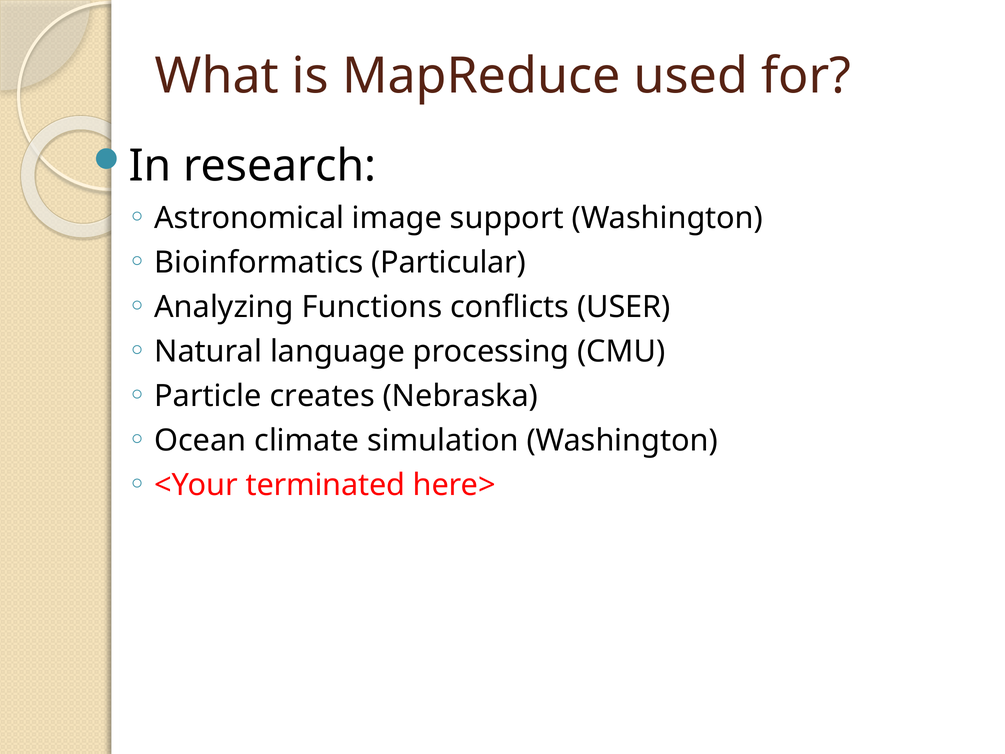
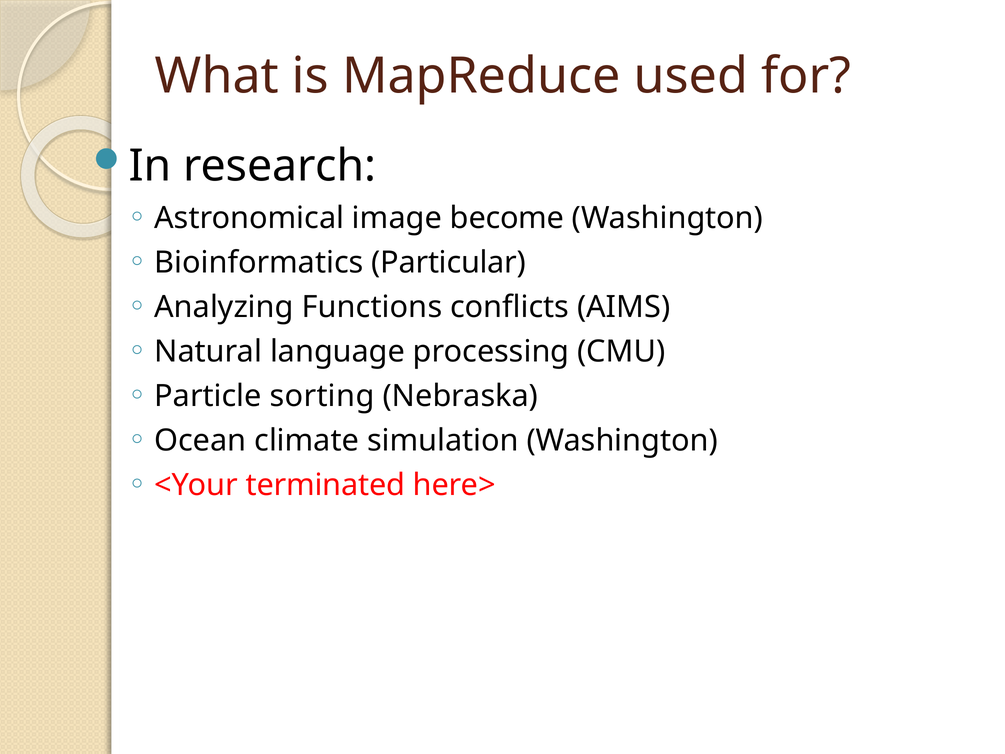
support: support -> become
USER: USER -> AIMS
creates: creates -> sorting
